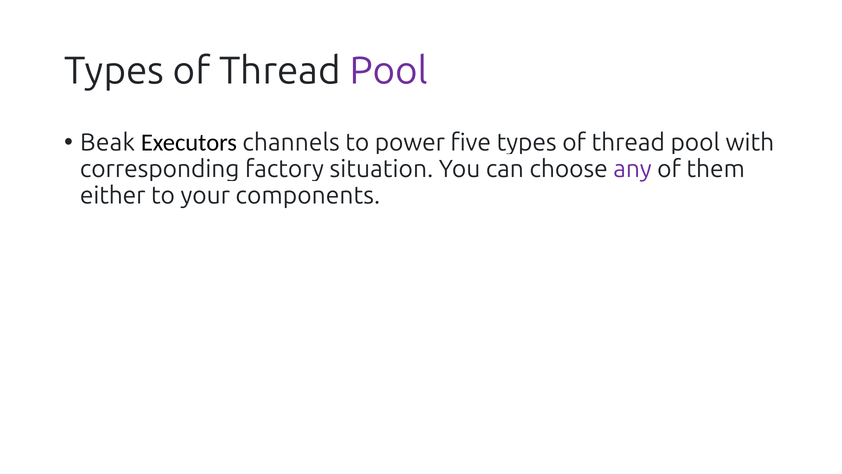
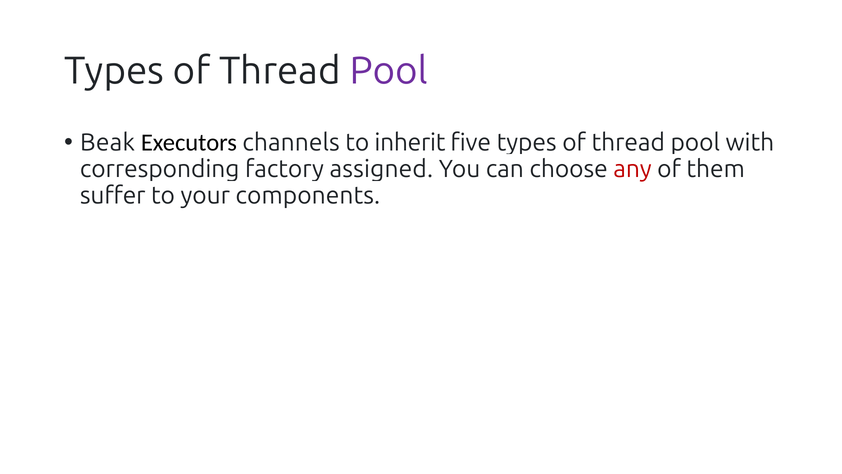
power: power -> inherit
situation: situation -> assigned
any colour: purple -> red
either: either -> suffer
